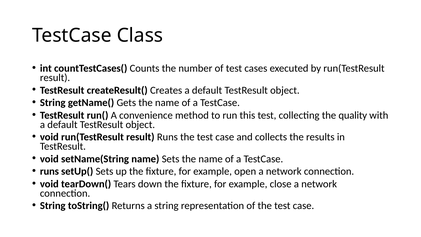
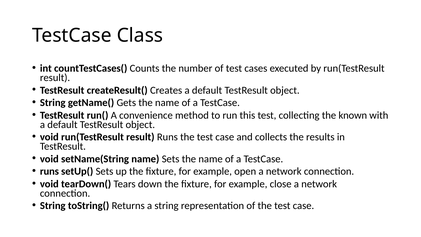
quality: quality -> known
